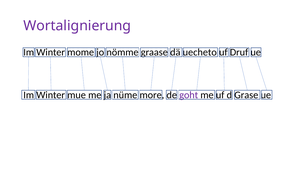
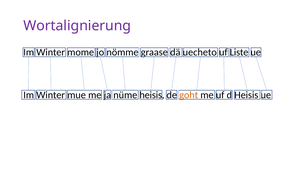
Druf: Druf -> Liste
nüme more: more -> heisis
goht colour: purple -> orange
d Grase: Grase -> Heisis
